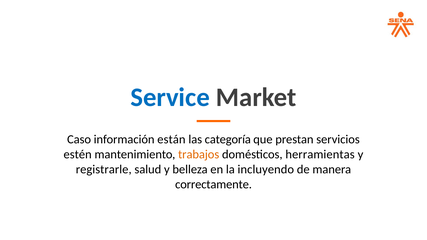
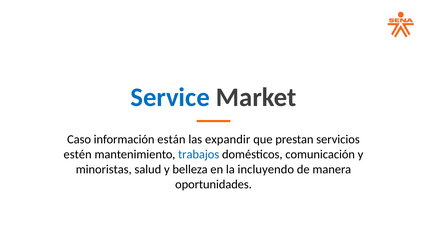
categoría: categoría -> expandir
trabajos colour: orange -> blue
herramientas: herramientas -> comunicación
registrarle: registrarle -> minoristas
correctamente: correctamente -> oportunidades
